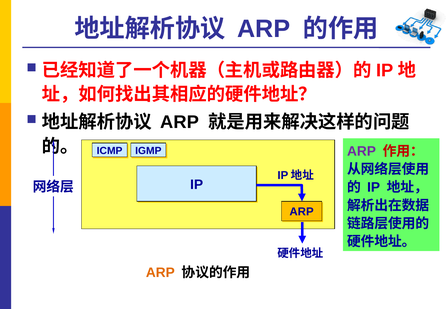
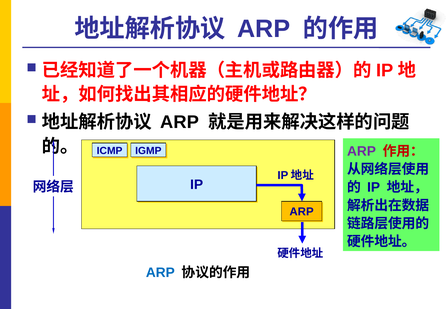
ARP at (160, 273) colour: orange -> blue
